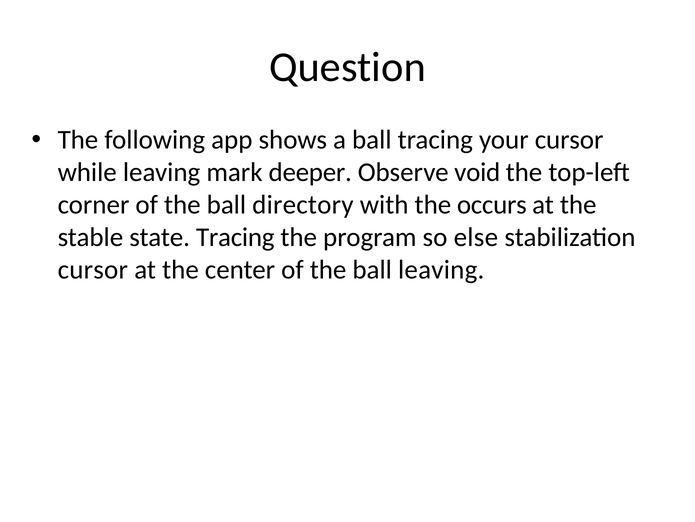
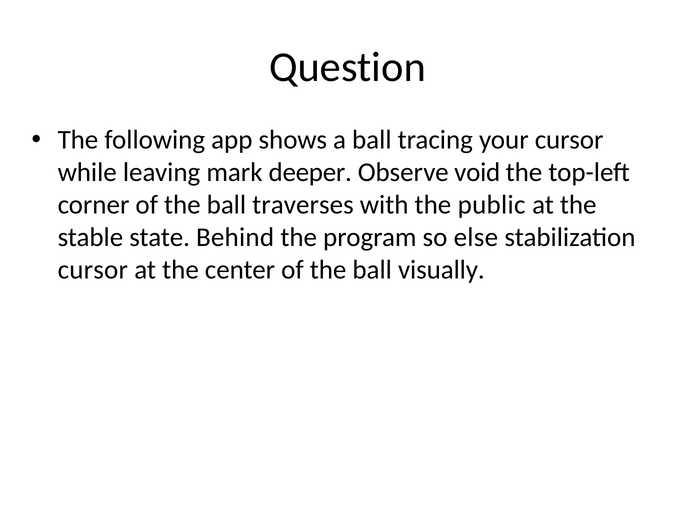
directory: directory -> traverses
occurs: occurs -> public
state Tracing: Tracing -> Behind
ball leaving: leaving -> visually
